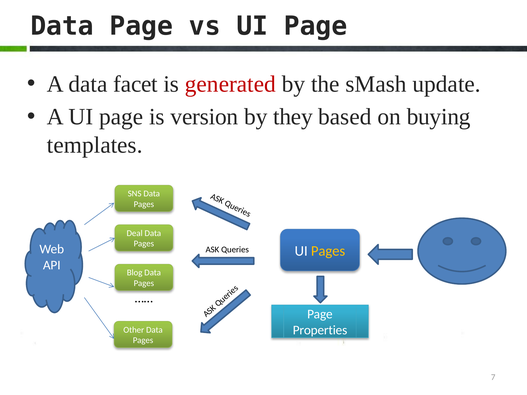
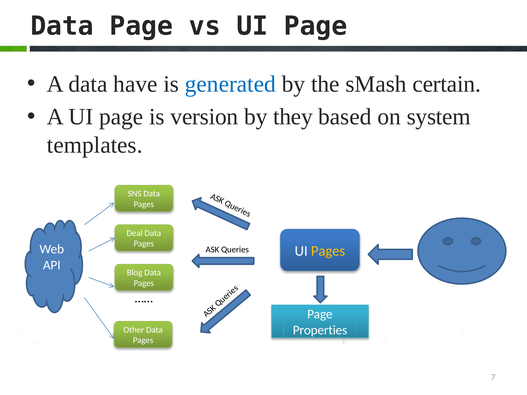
facet: facet -> have
generated colour: red -> blue
update: update -> certain
buying: buying -> system
